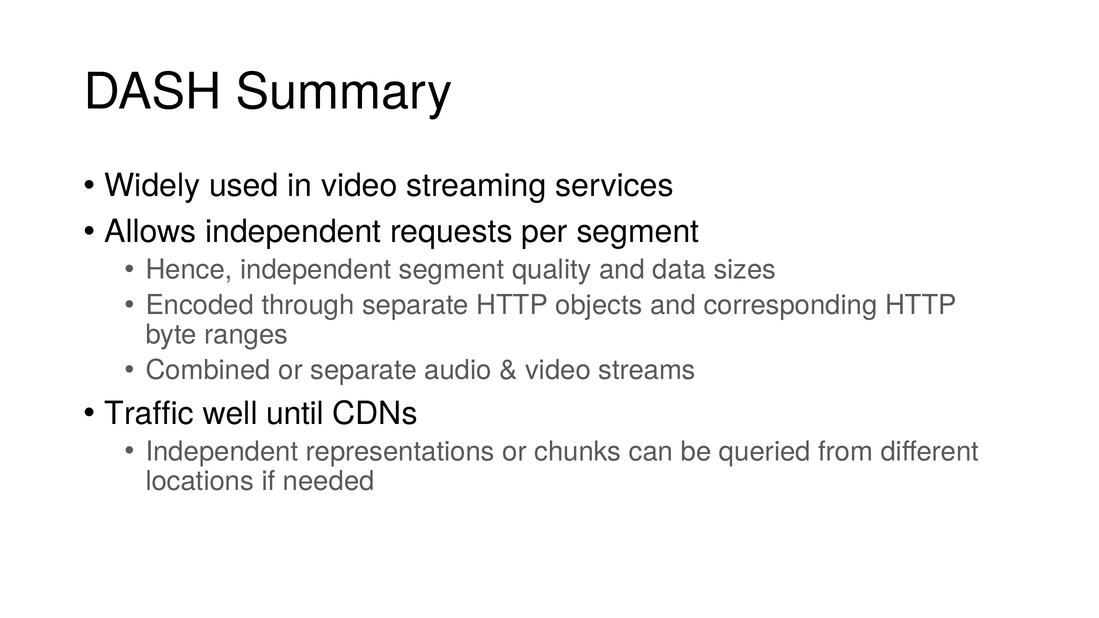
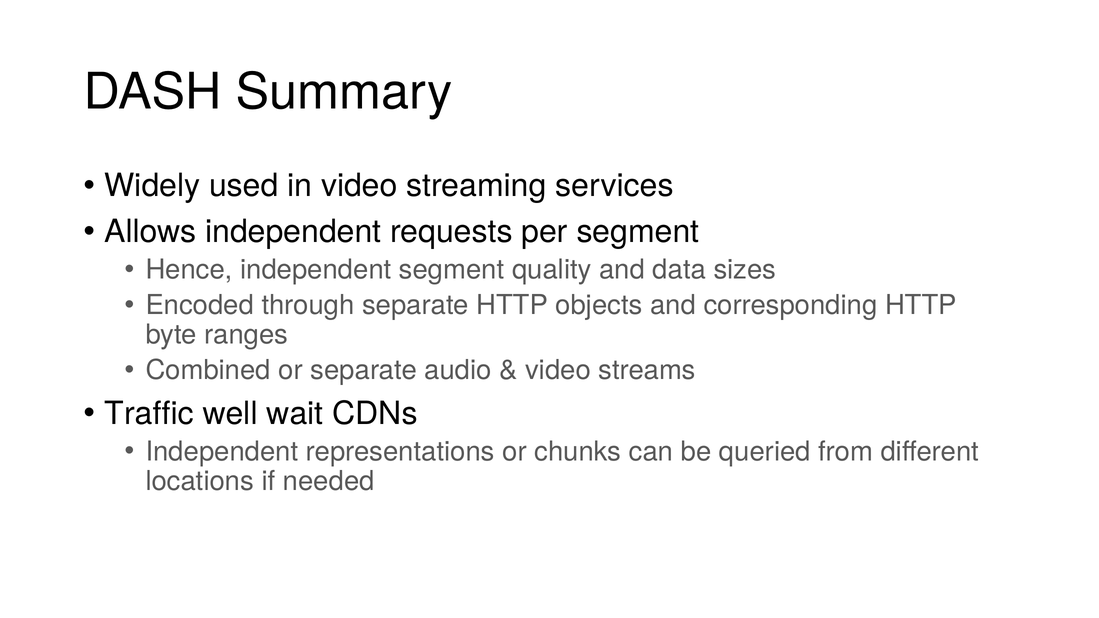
until: until -> wait
